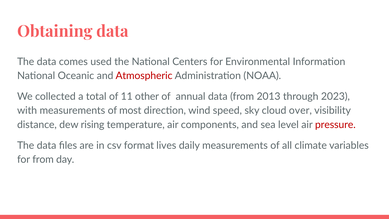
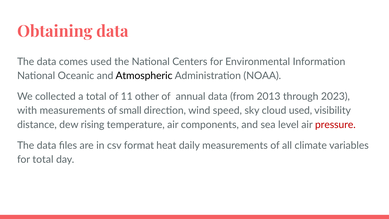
Atmospheric colour: red -> black
most: most -> small
cloud over: over -> used
lives: lives -> heat
for from: from -> total
